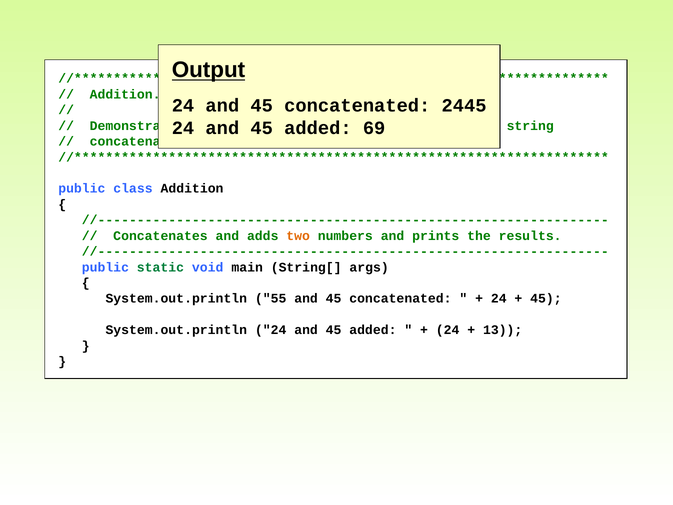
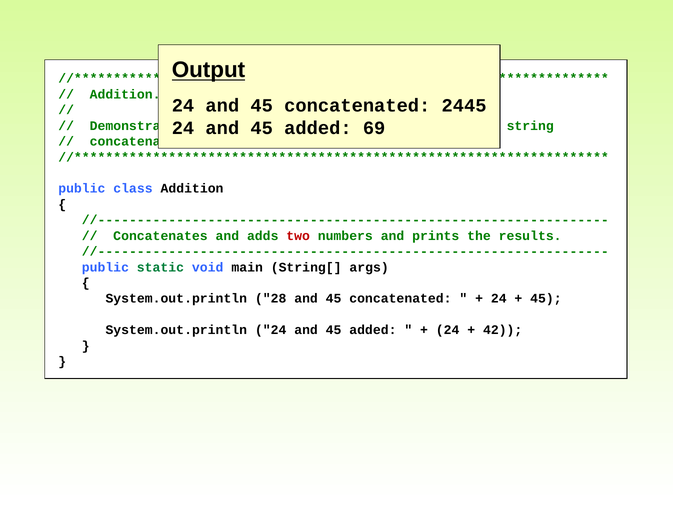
two colour: orange -> red
55: 55 -> 28
13: 13 -> 42
